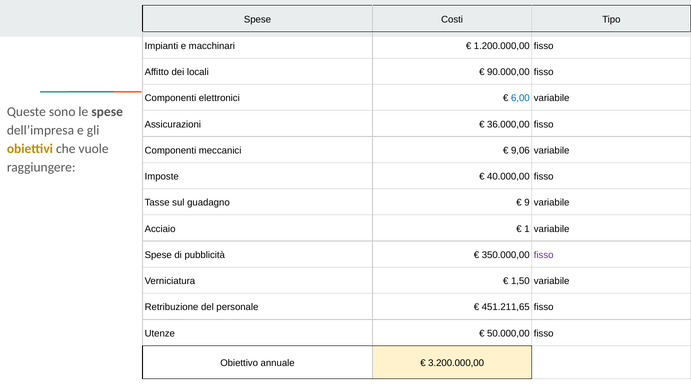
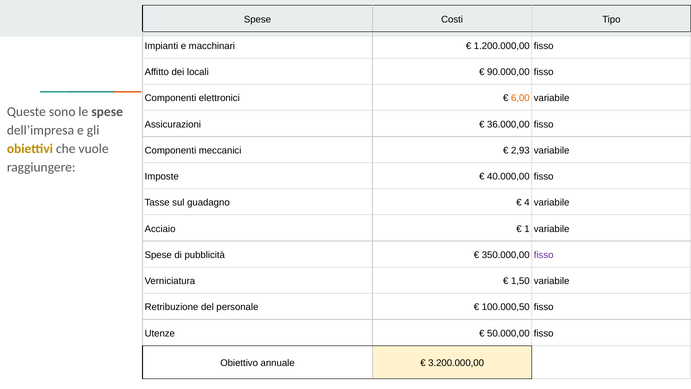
6,00 colour: blue -> orange
9,06: 9,06 -> 2,93
9: 9 -> 4
451.211,65: 451.211,65 -> 100.000,50
